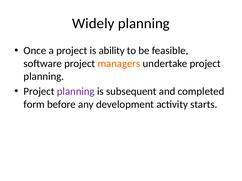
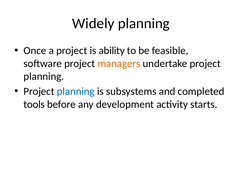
planning at (76, 92) colour: purple -> blue
subsequent: subsequent -> subsystems
form: form -> tools
